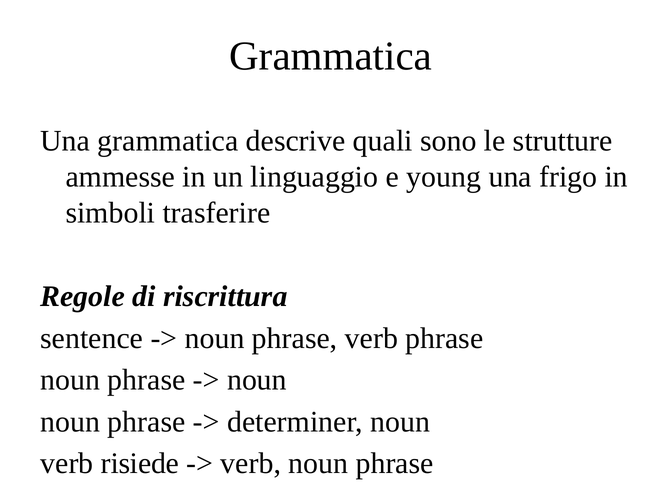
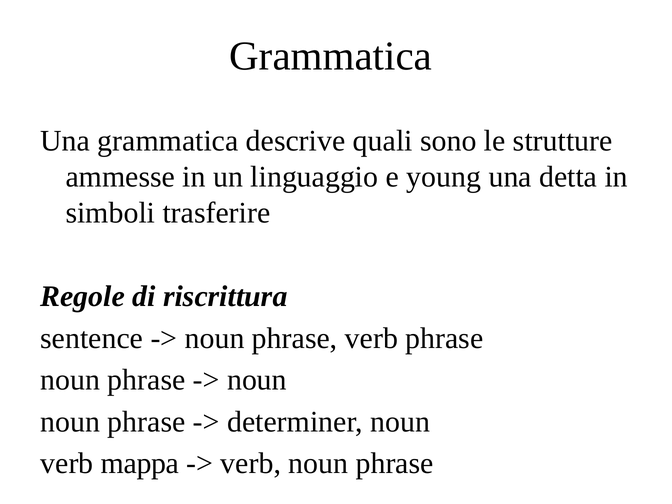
frigo: frigo -> detta
risiede: risiede -> mappa
